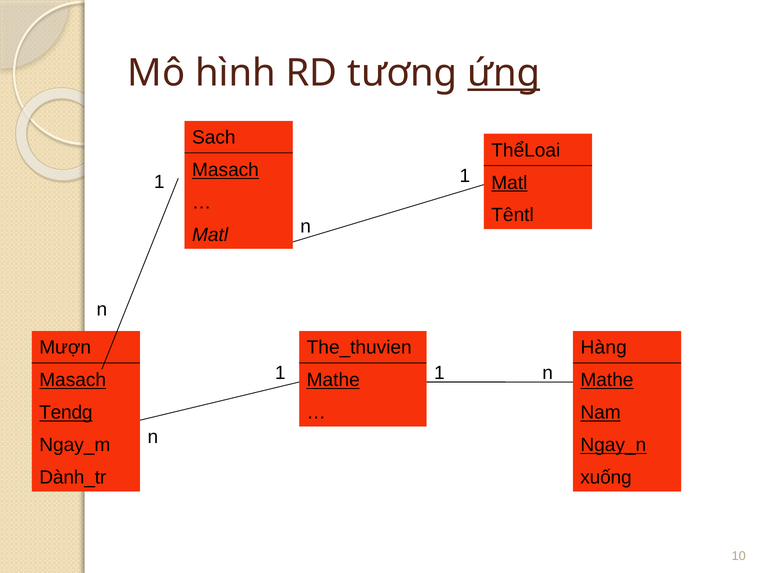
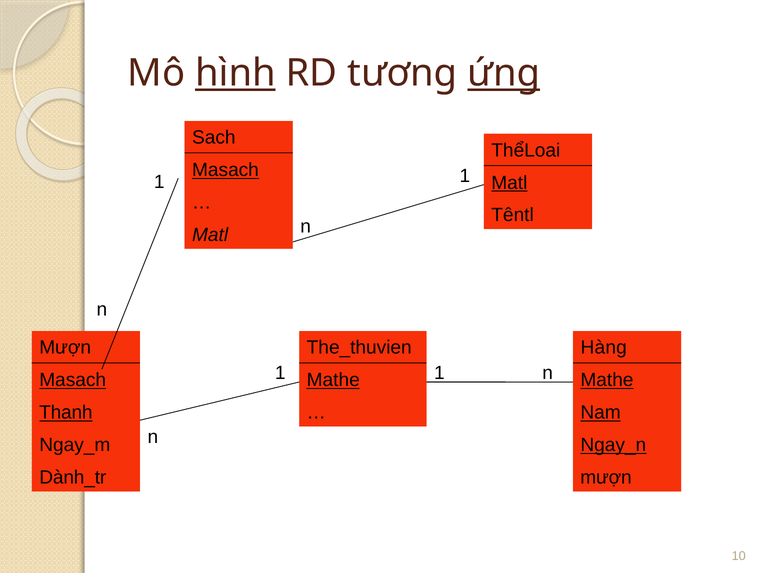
hình underline: none -> present
Tendg: Tendg -> Thanh
xuống at (606, 478): xuống -> mượn
